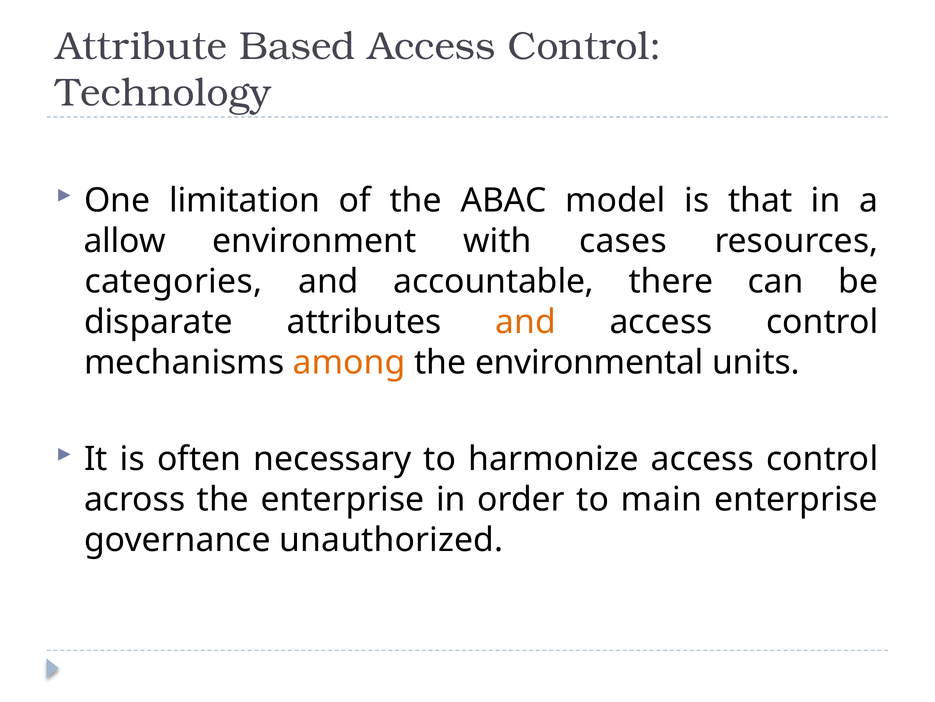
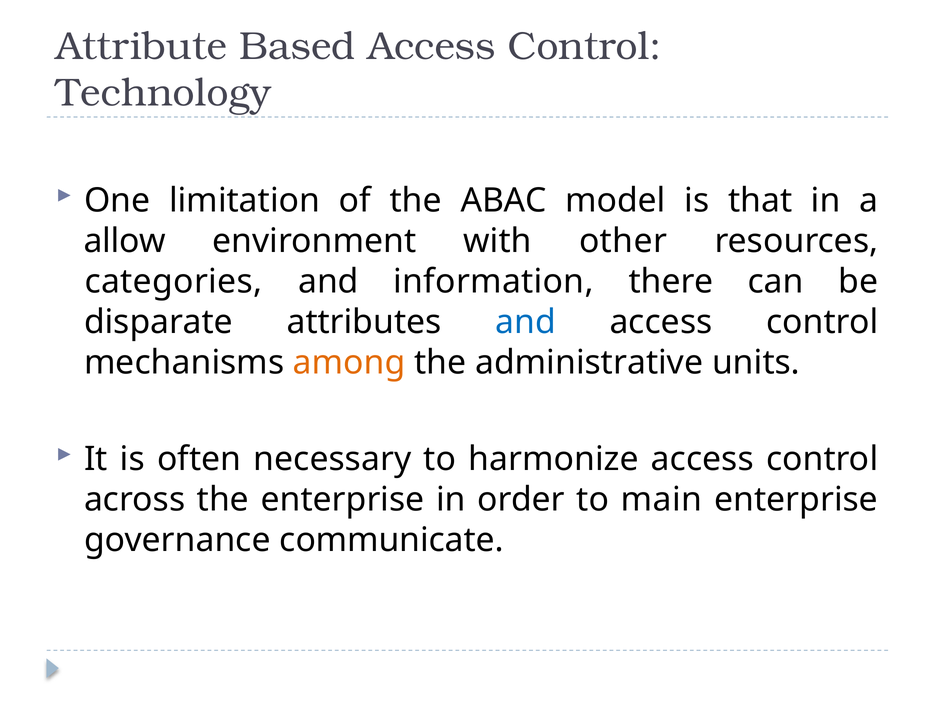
cases: cases -> other
accountable: accountable -> information
and at (526, 322) colour: orange -> blue
environmental: environmental -> administrative
unauthorized: unauthorized -> communicate
